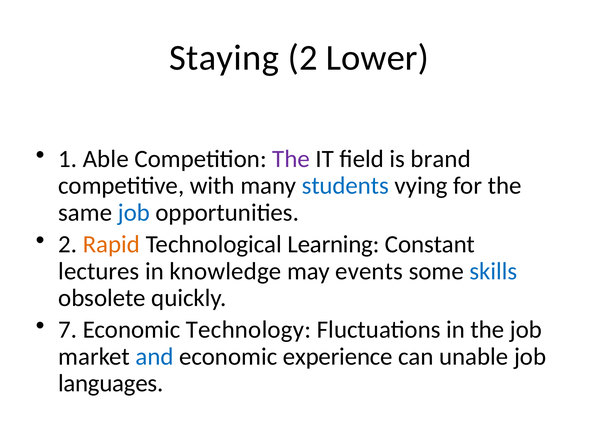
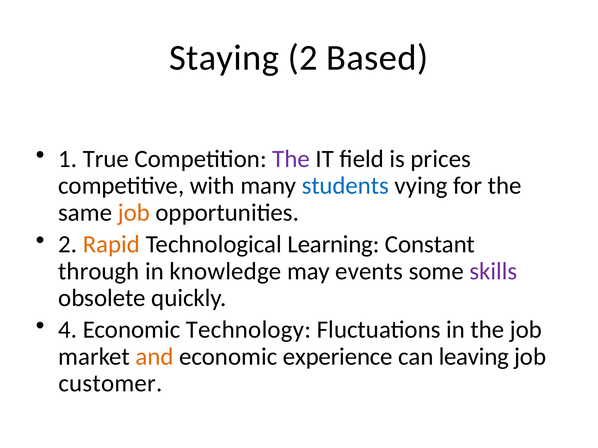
Lower: Lower -> Based
Able: Able -> True
brand: brand -> prices
job at (134, 213) colour: blue -> orange
lectures: lectures -> through
skills colour: blue -> purple
7: 7 -> 4
and colour: blue -> orange
unable: unable -> leaving
languages: languages -> customer
